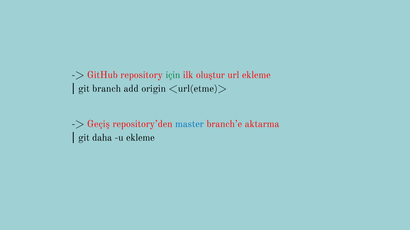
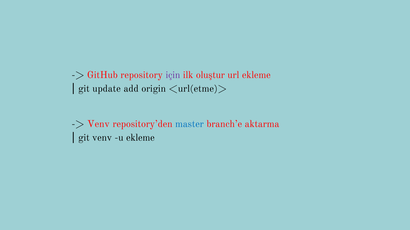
için colour: green -> purple
branch: branch -> update
Geçiş at (98, 124): Geçiş -> Venv
git daha: daha -> venv
